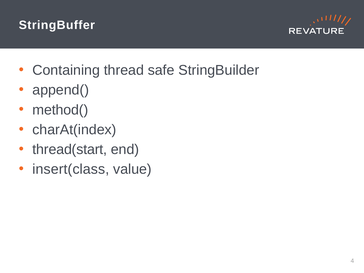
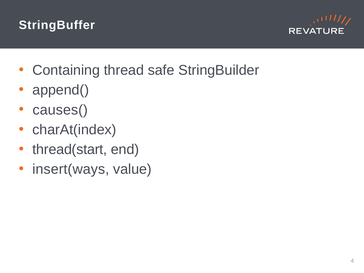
method(: method( -> causes(
insert(class: insert(class -> insert(ways
